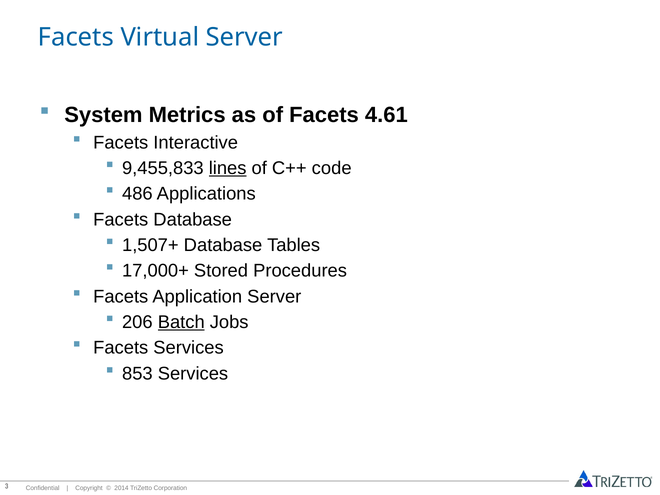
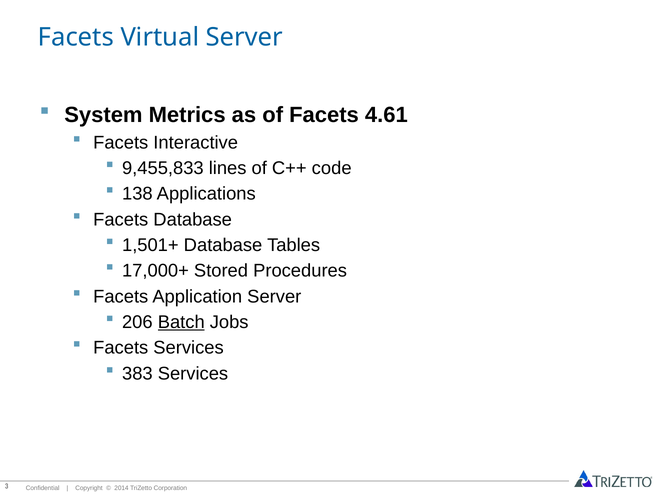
lines underline: present -> none
486: 486 -> 138
1,507+: 1,507+ -> 1,501+
853: 853 -> 383
